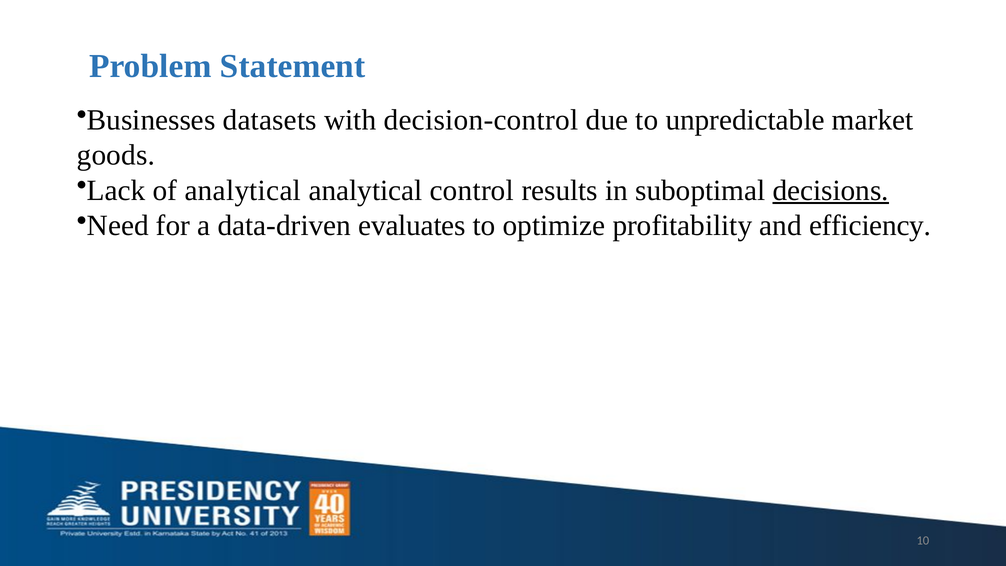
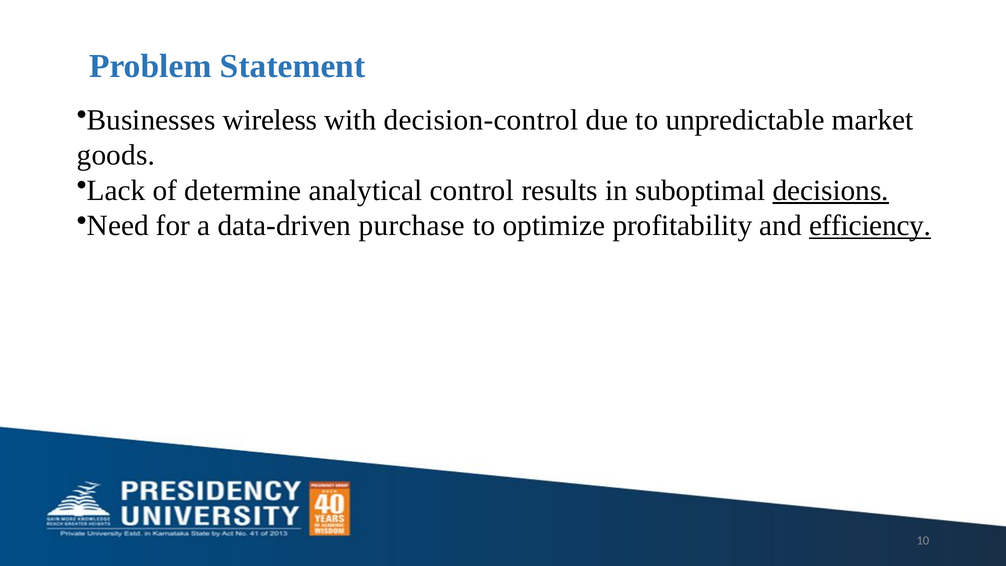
datasets: datasets -> wireless
of analytical: analytical -> determine
evaluates: evaluates -> purchase
efficiency underline: none -> present
